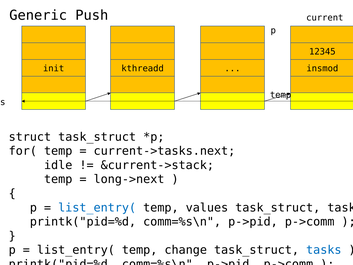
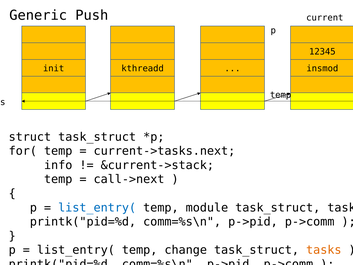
idle: idle -> info
long->next: long->next -> call->next
values: values -> module
tasks at (324, 250) colour: blue -> orange
